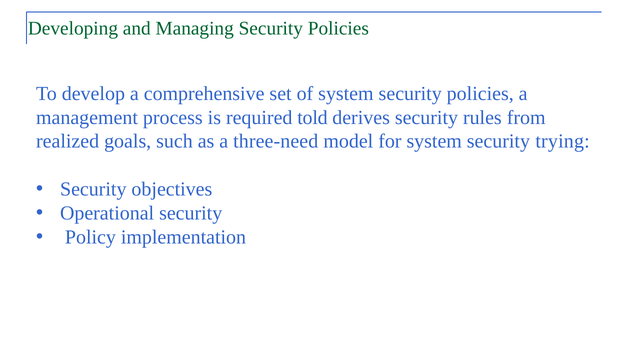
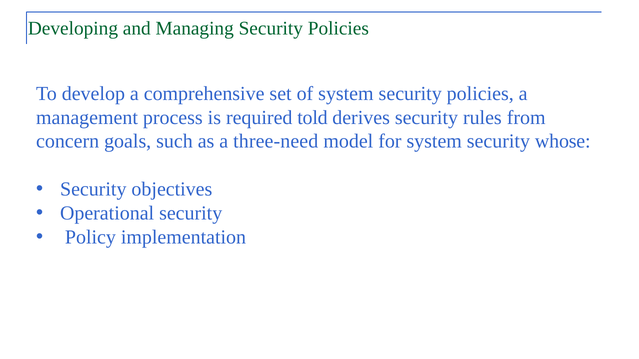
realized: realized -> concern
trying: trying -> whose
